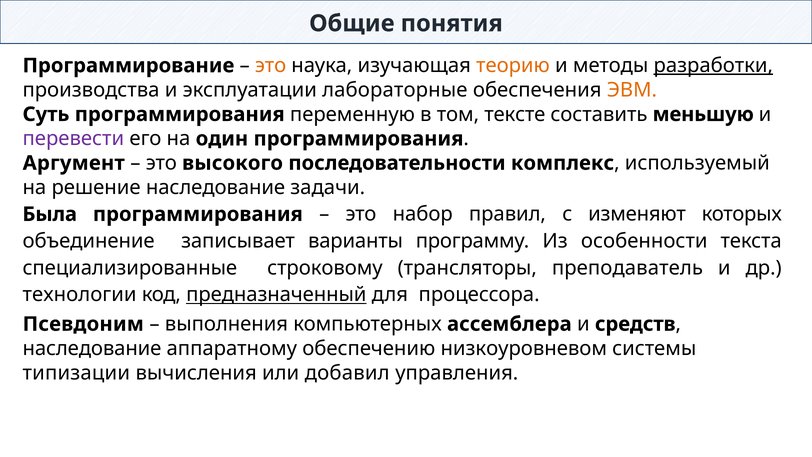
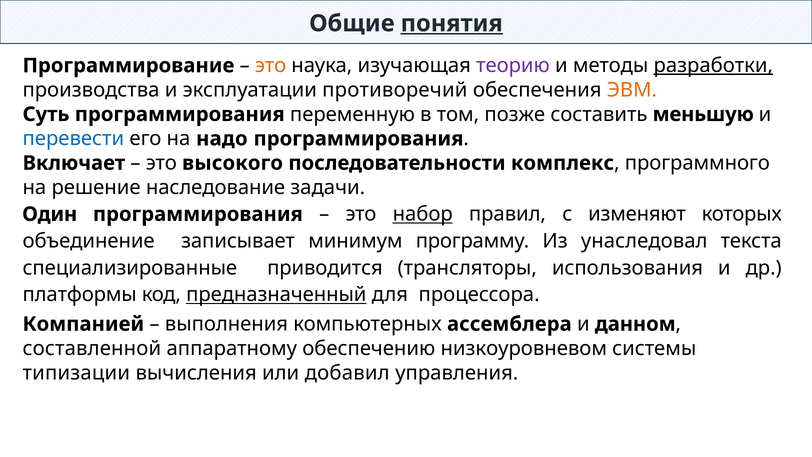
понятия underline: none -> present
теорию colour: orange -> purple
лабораторные: лабораторные -> противоречий
тексте: тексте -> позже
перевести colour: purple -> blue
один: один -> надо
Аргумент: Аргумент -> Включает
используемый: используемый -> программного
Была: Была -> Один
набор underline: none -> present
варианты: варианты -> минимум
особенности: особенности -> унаследовал
строковому: строковому -> приводится
преподаватель: преподаватель -> использования
технологии: технологии -> платформы
Псевдоним: Псевдоним -> Компанией
средств: средств -> данном
наследование at (92, 348): наследование -> составленной
